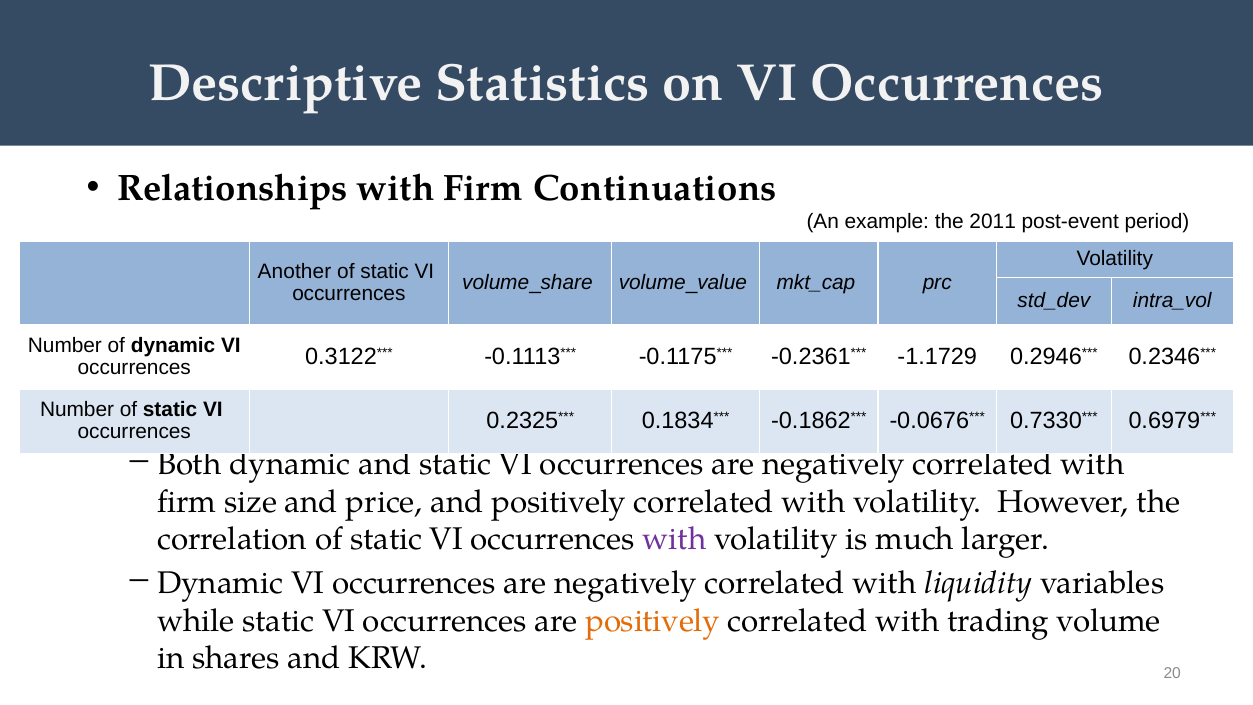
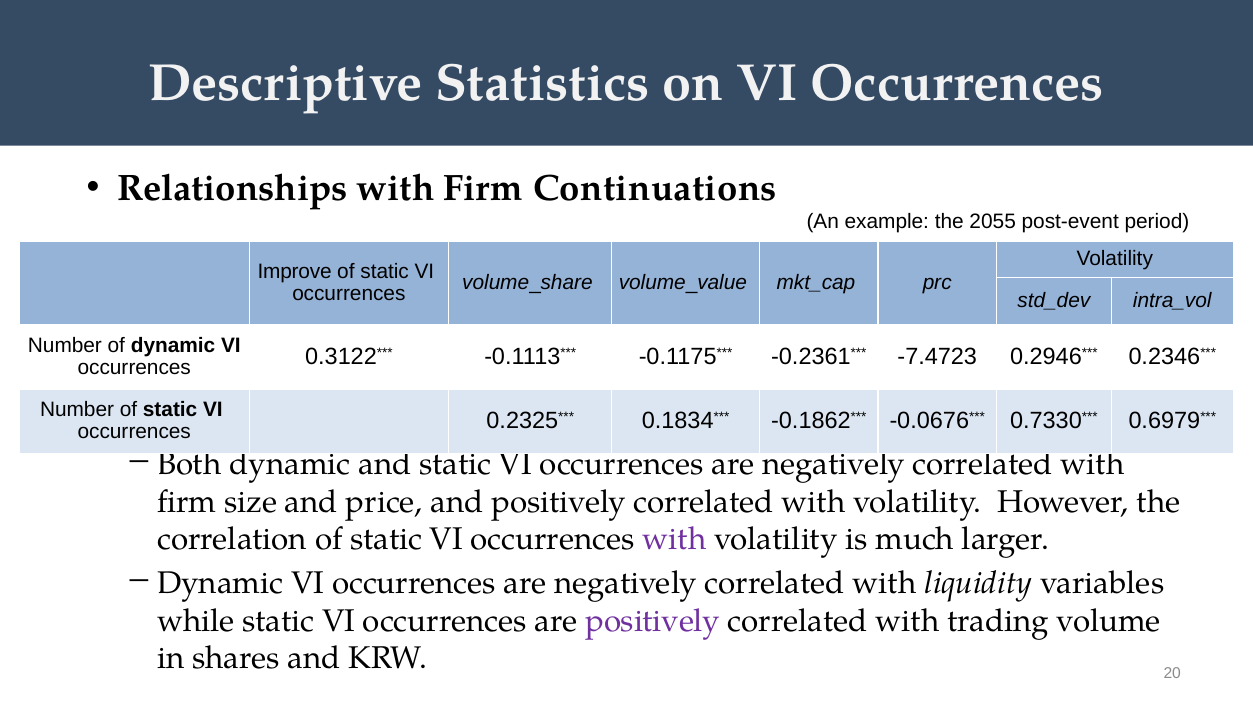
2011: 2011 -> 2055
Another: Another -> Improve
-1.1729: -1.1729 -> -7.4723
positively at (653, 621) colour: orange -> purple
